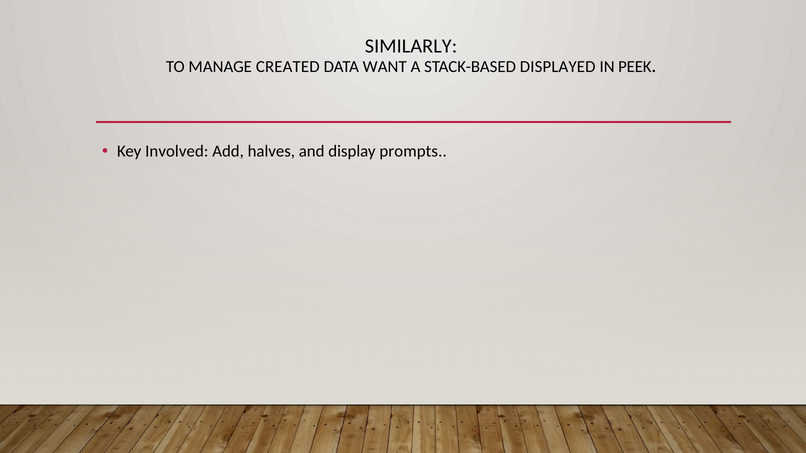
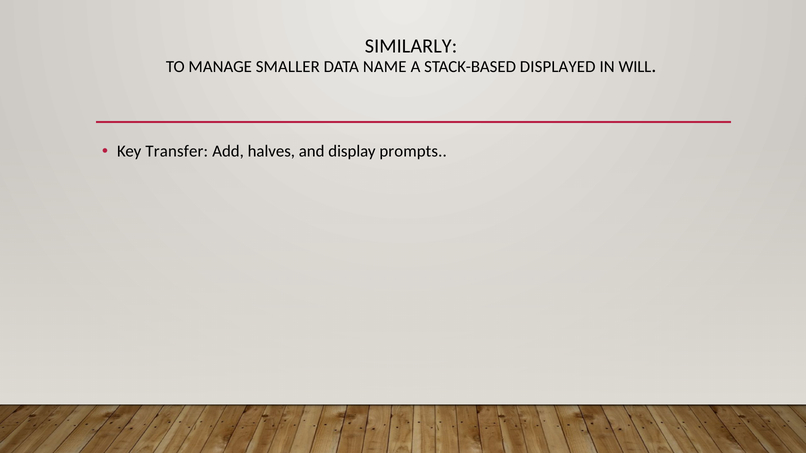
CREATED: CREATED -> SMALLER
WANT: WANT -> NAME
PEEK: PEEK -> WILL
Involved: Involved -> Transfer
